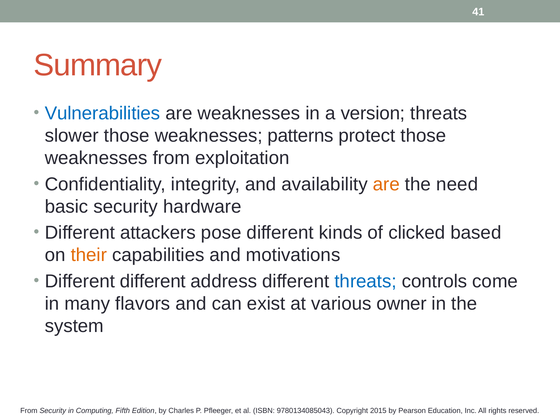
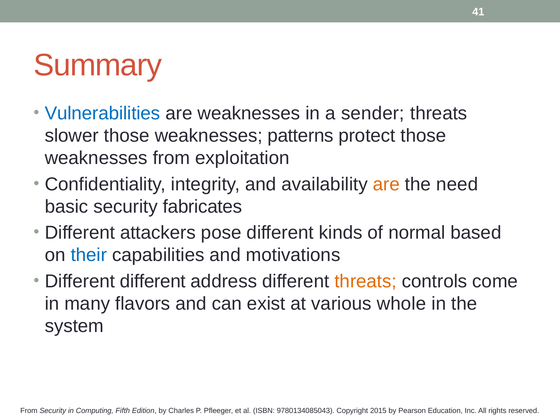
version: version -> sender
hardware: hardware -> fabricates
clicked: clicked -> normal
their colour: orange -> blue
threats at (366, 281) colour: blue -> orange
owner: owner -> whole
